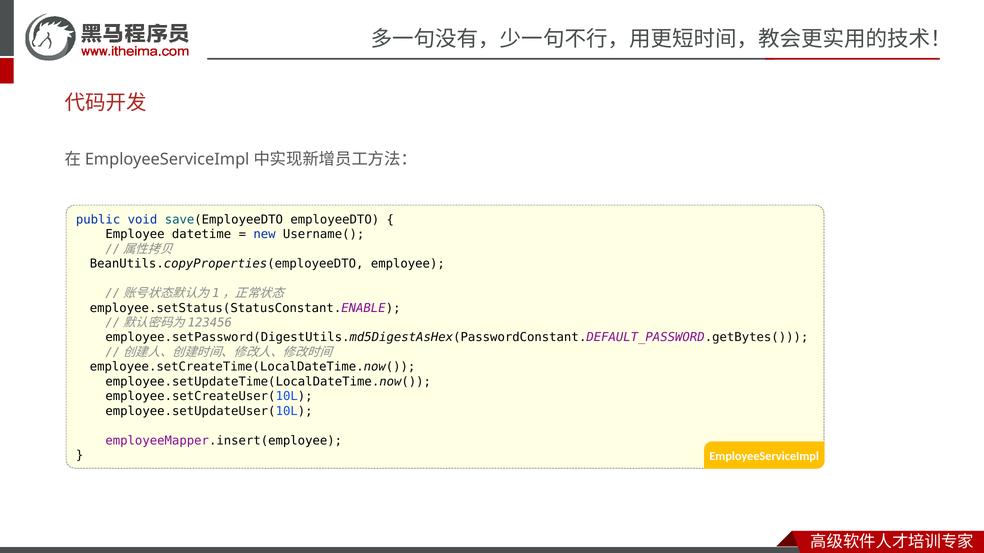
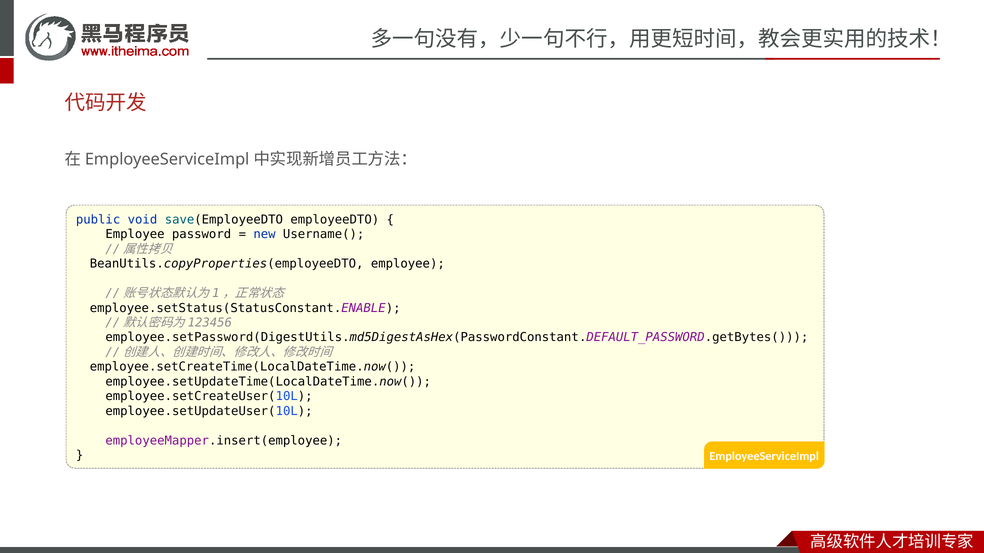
datetime: datetime -> password
